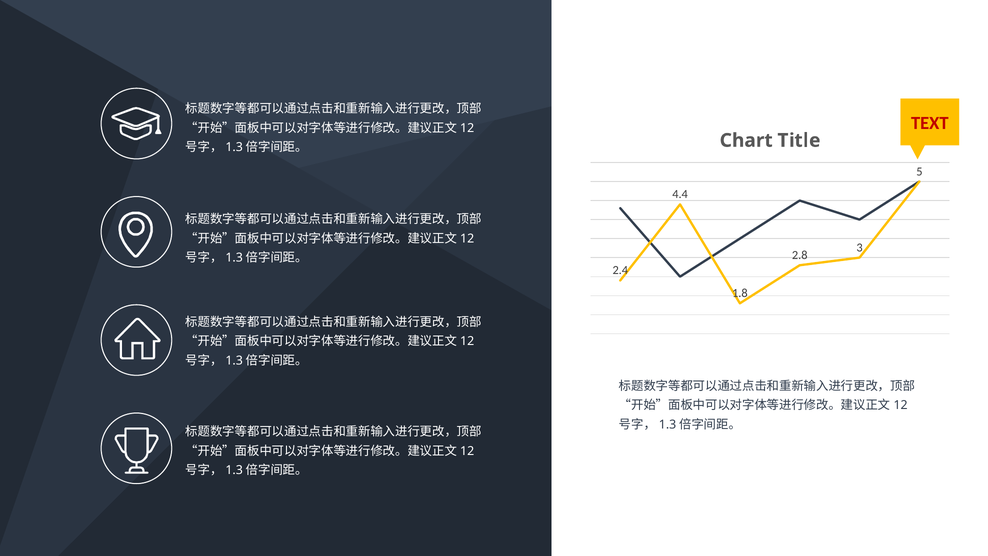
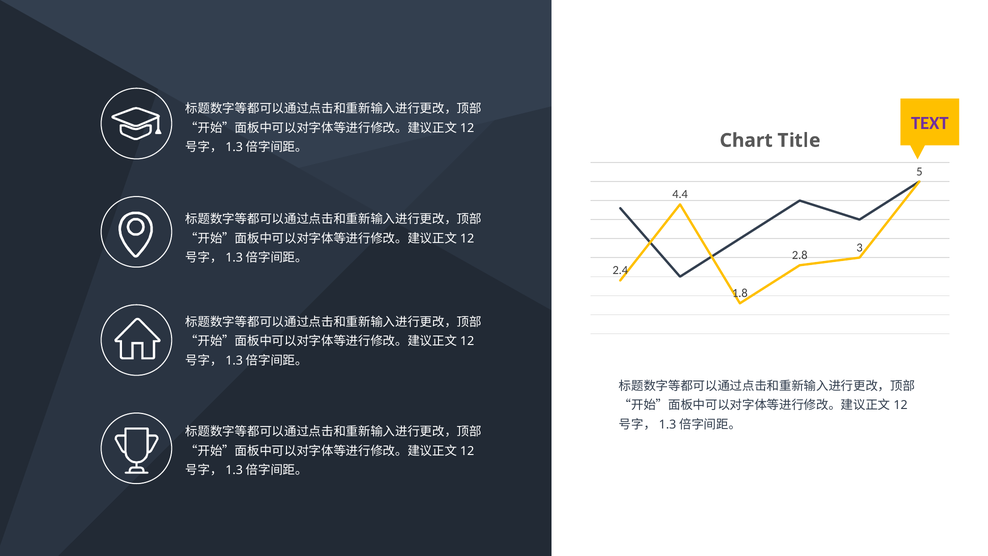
TEXT colour: red -> purple
